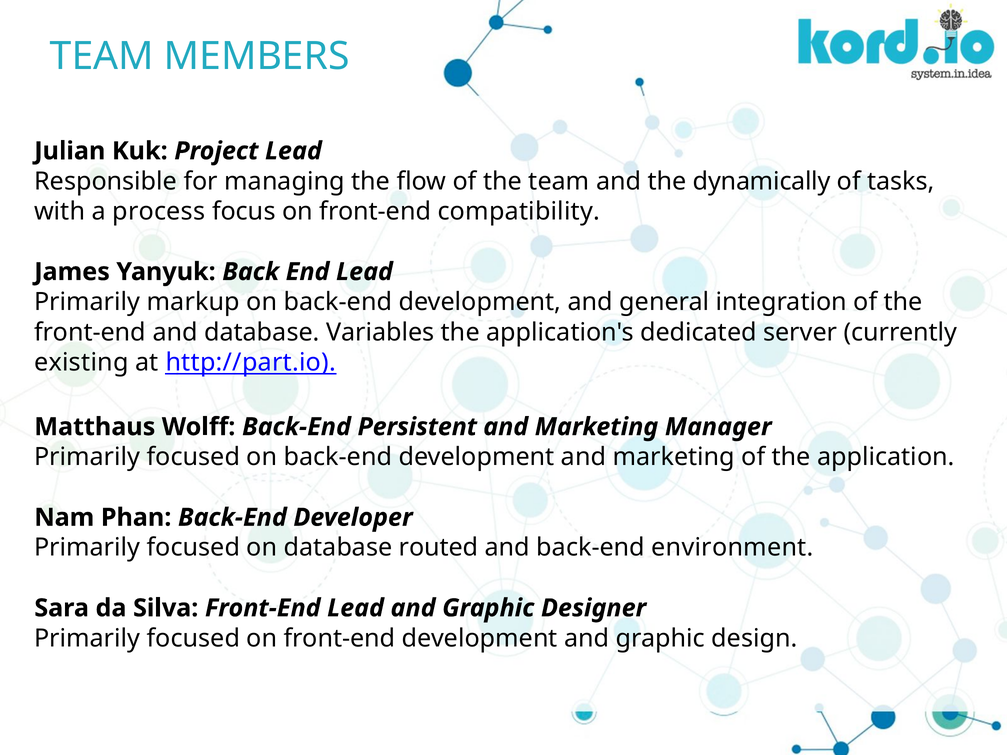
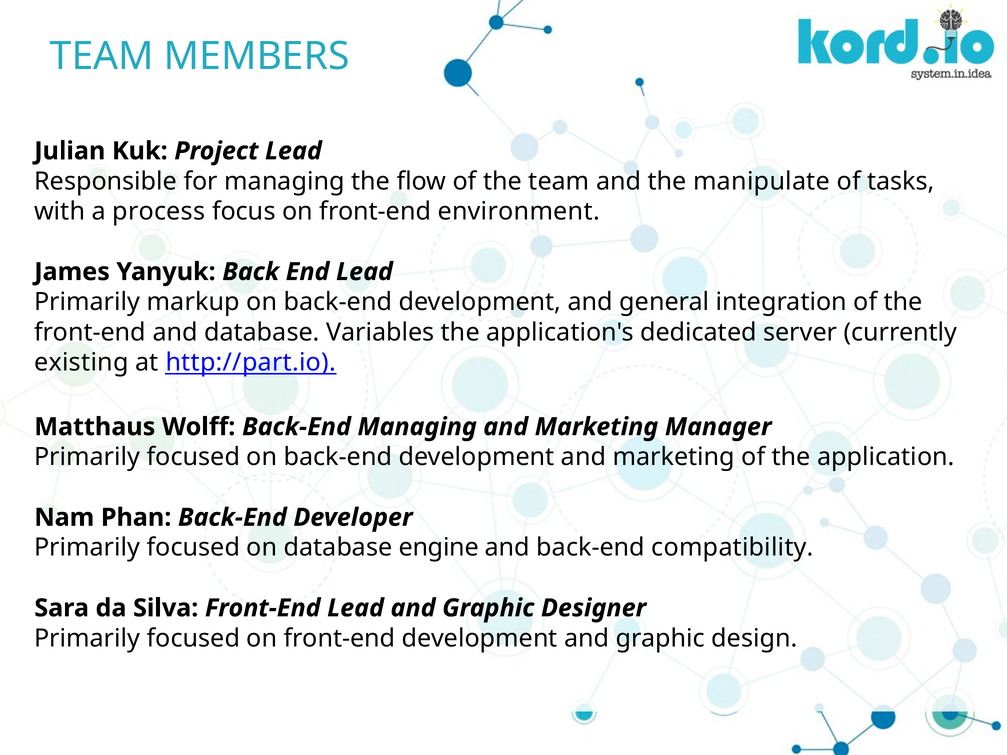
dynamically: dynamically -> manipulate
compatibility: compatibility -> environment
Back-End Persistent: Persistent -> Managing
routed: routed -> engine
environment: environment -> compatibility
